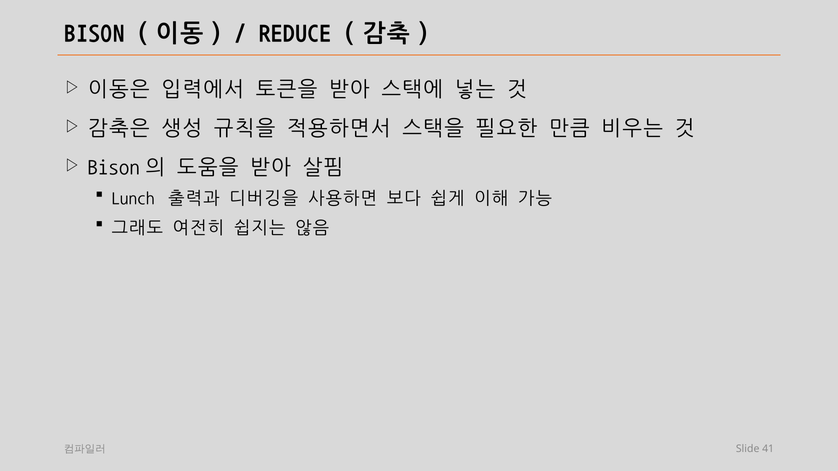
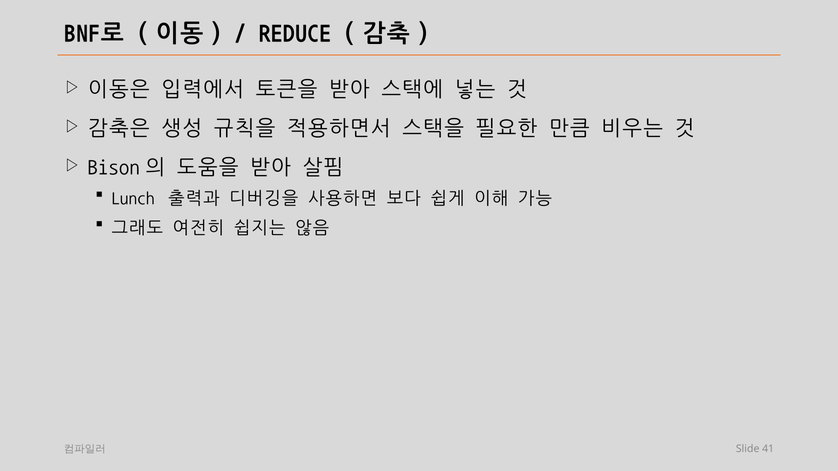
BISON: BISON -> BNF로
